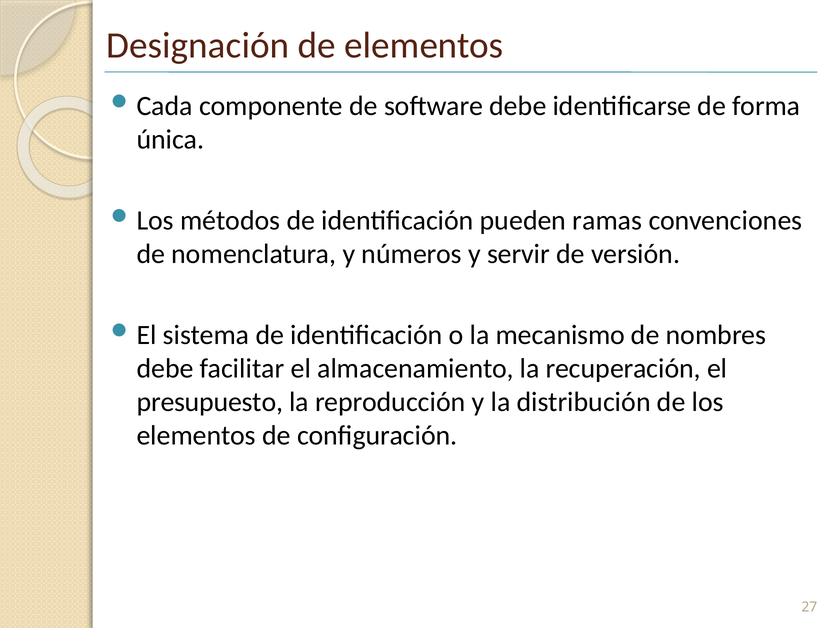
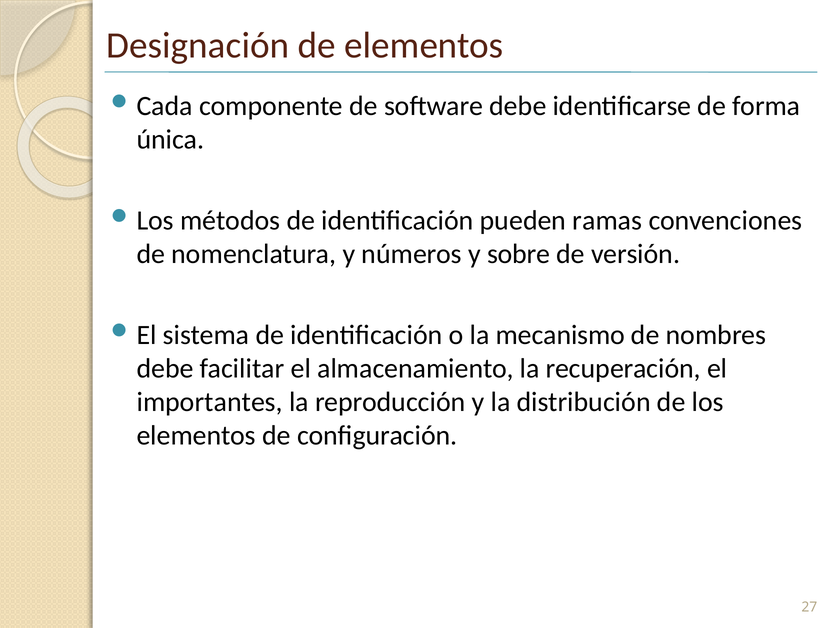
servir: servir -> sobre
presupuesto: presupuesto -> importantes
